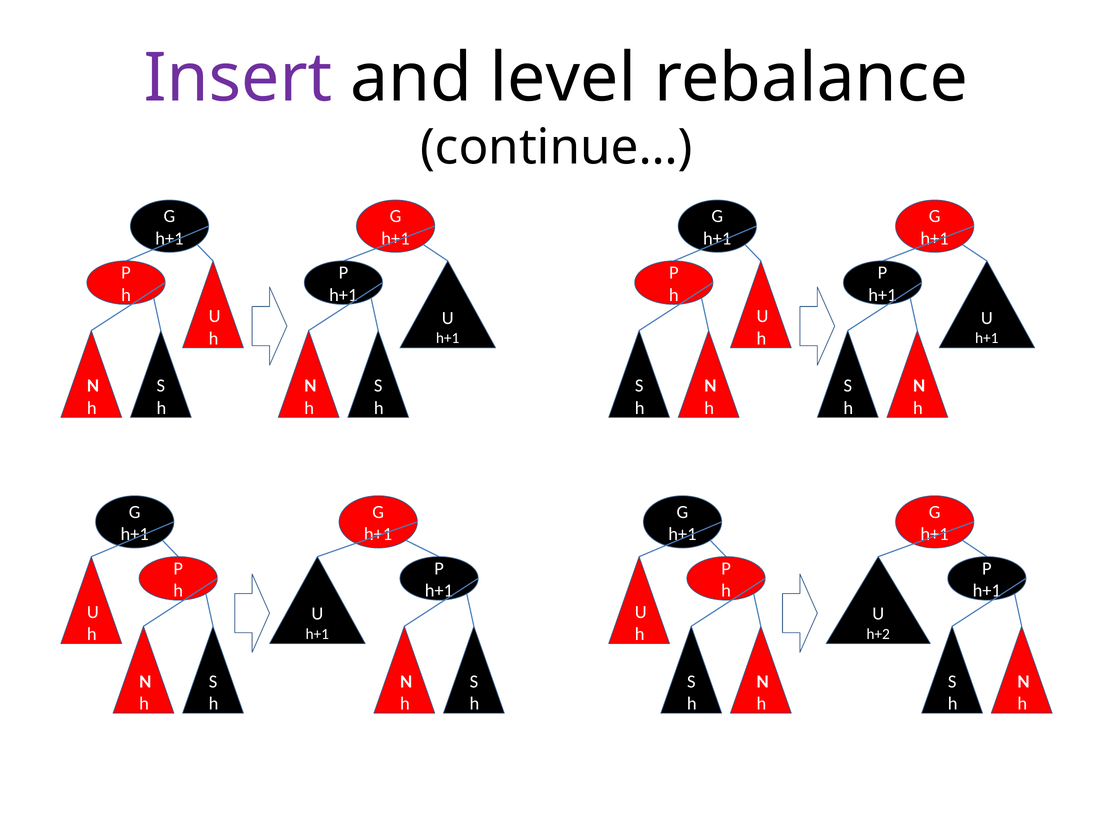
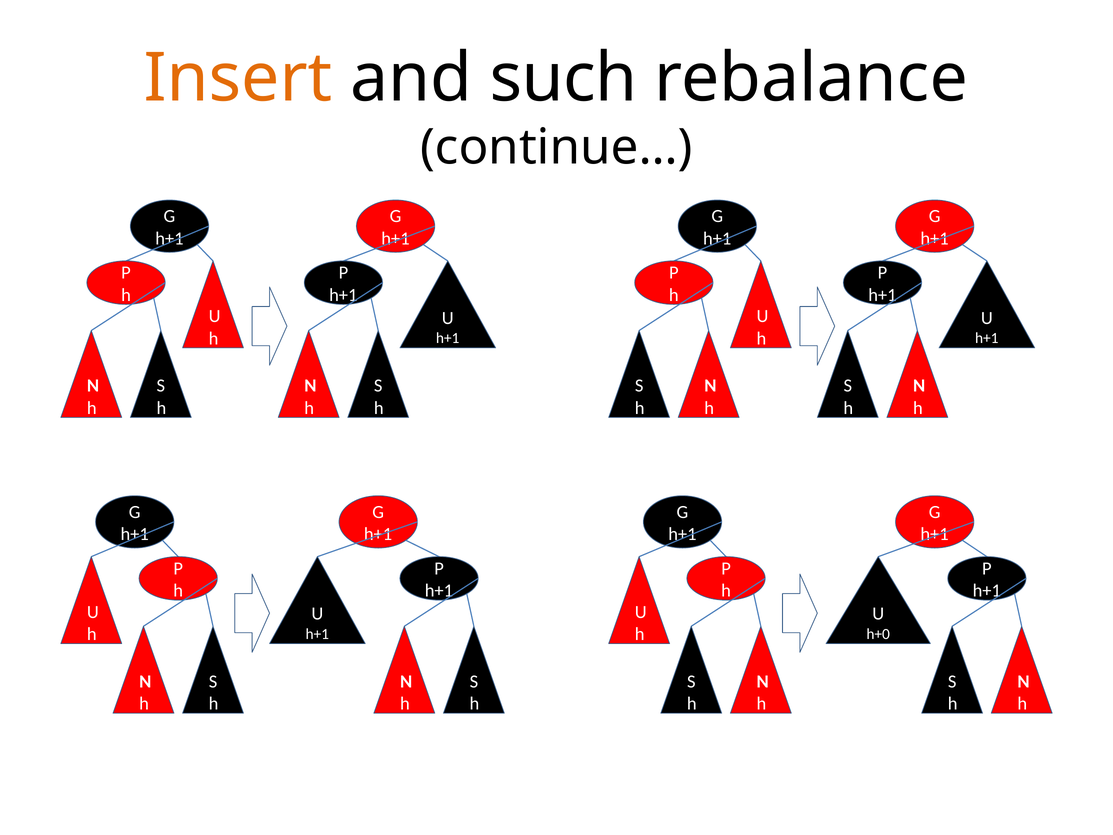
Insert colour: purple -> orange
level: level -> such
h+2: h+2 -> h+0
